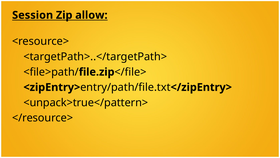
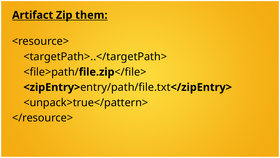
Session: Session -> Artifact
allow: allow -> them
